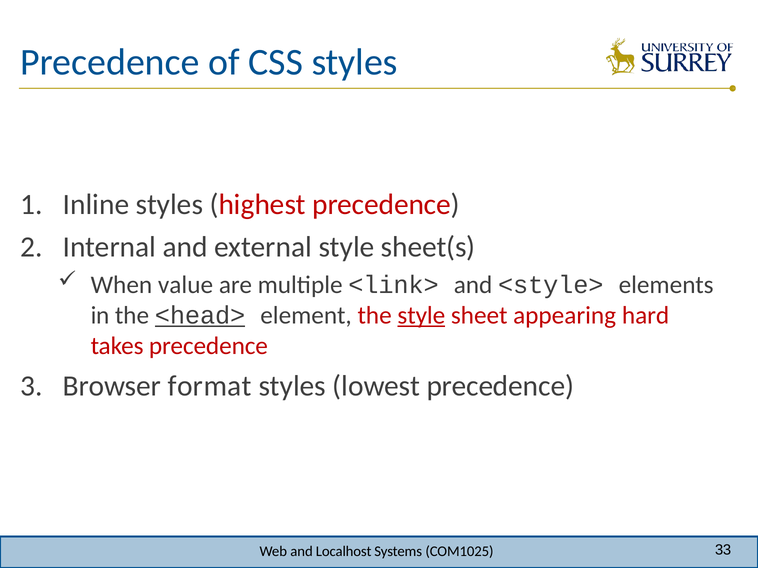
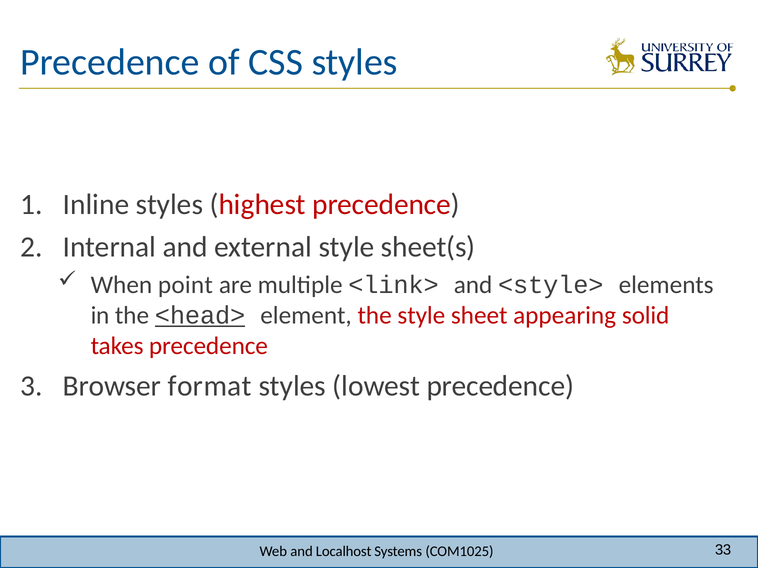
value: value -> point
style at (421, 316) underline: present -> none
hard: hard -> solid
